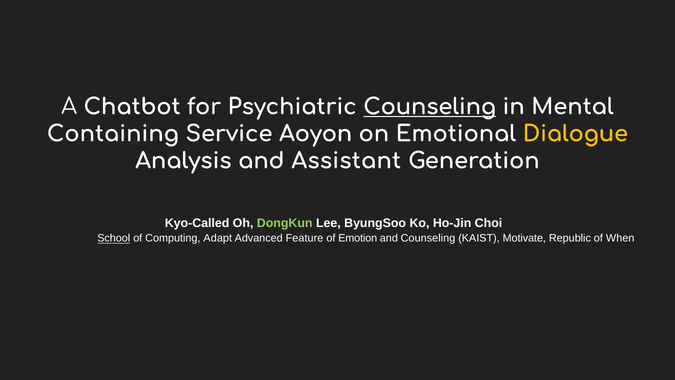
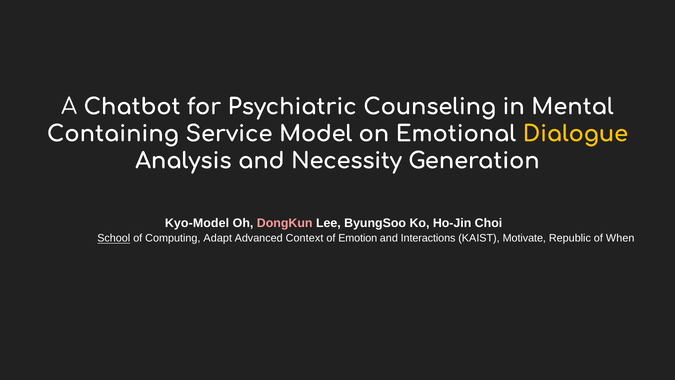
Counseling at (430, 107) underline: present -> none
Aoyon: Aoyon -> Model
Assistant: Assistant -> Necessity
Kyo-Called: Kyo-Called -> Kyo-Model
DongKun colour: light green -> pink
Feature: Feature -> Context
and Counseling: Counseling -> Interactions
